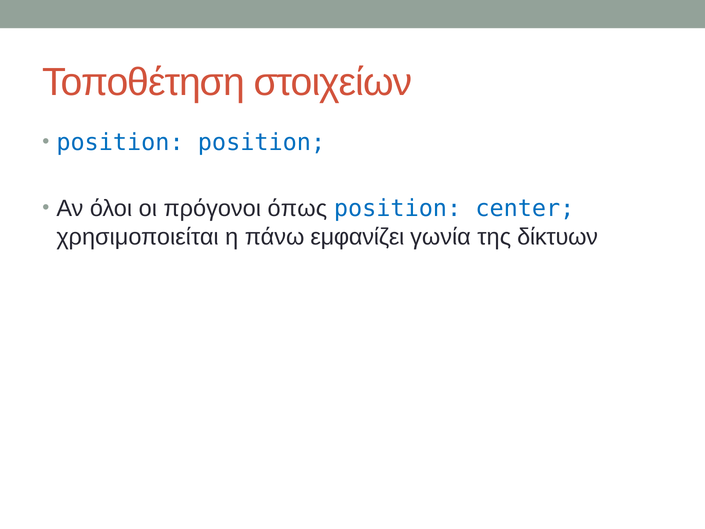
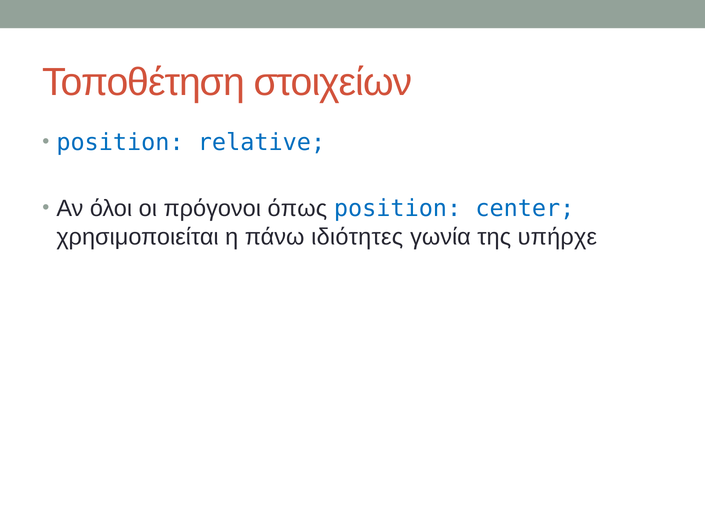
position position: position -> relative
εμφανίζει: εμφανίζει -> ιδιότητες
δίκτυων: δίκτυων -> υπήρχε
